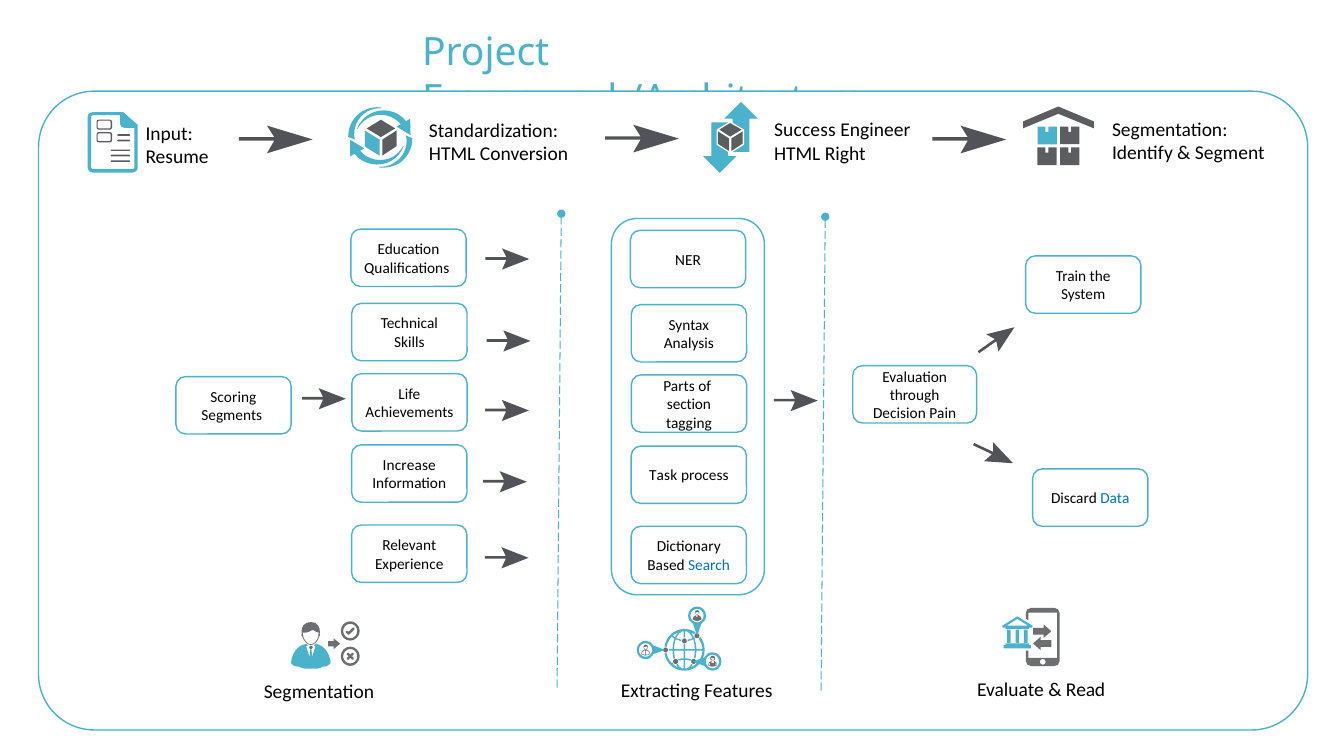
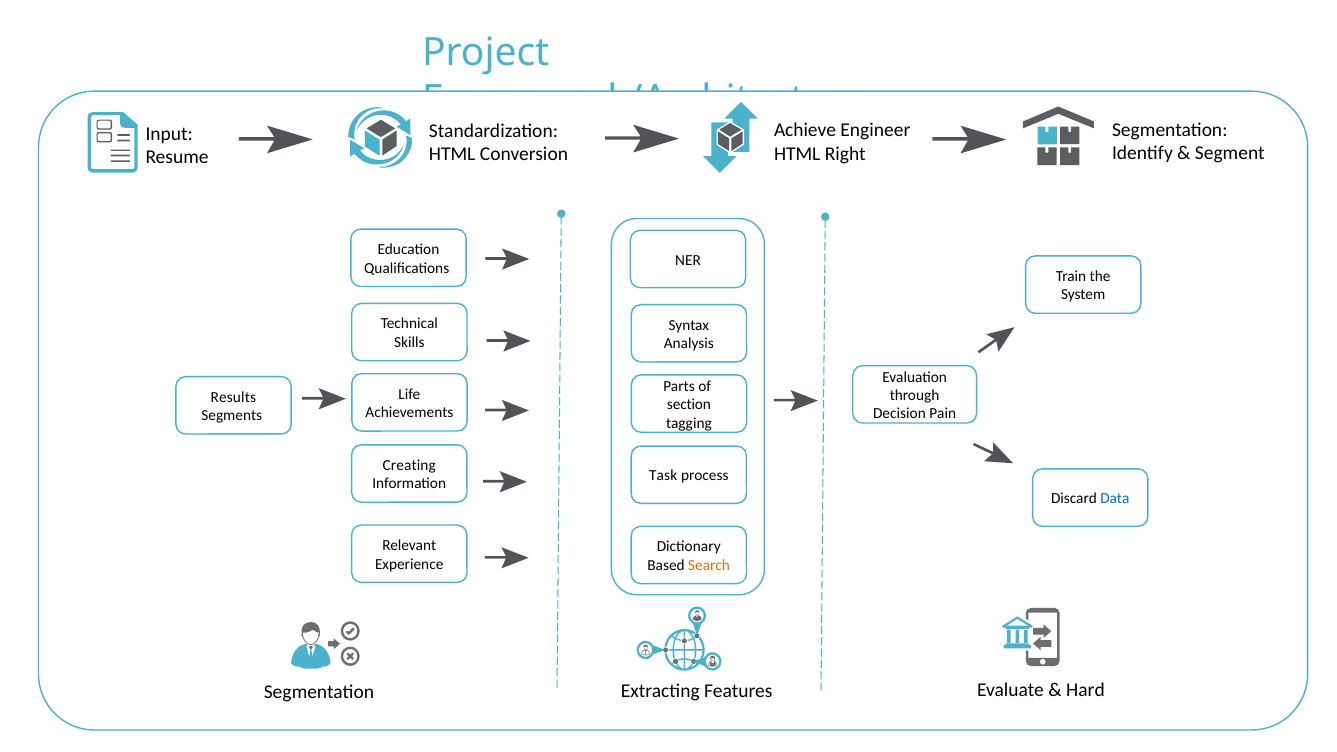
Success: Success -> Achieve
Scoring: Scoring -> Results
Increase: Increase -> Creating
Search colour: blue -> orange
Read: Read -> Hard
